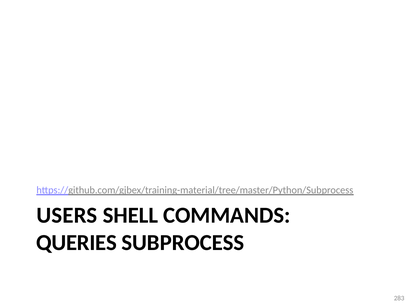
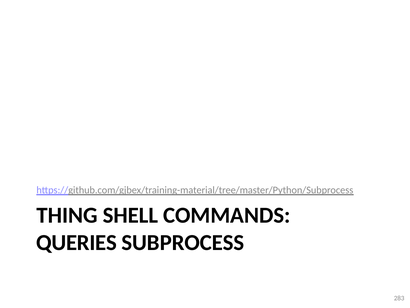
USERS: USERS -> THING
